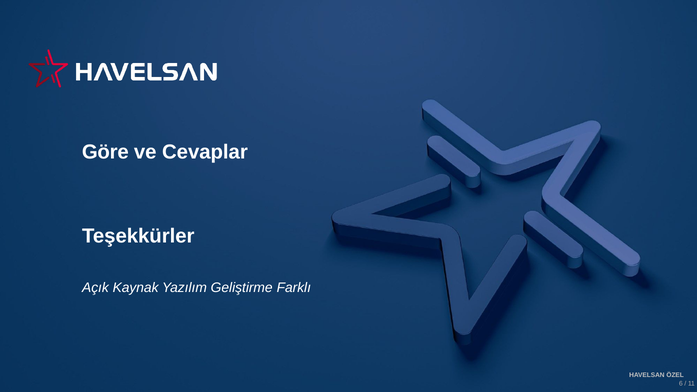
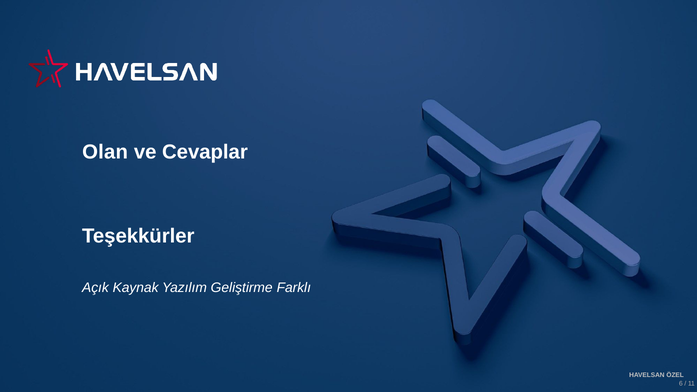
Göre: Göre -> Olan
